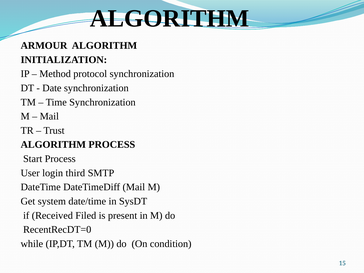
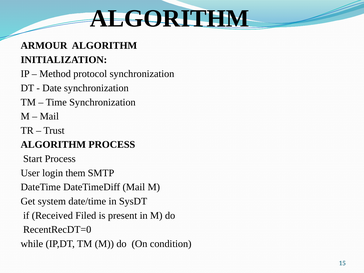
third: third -> them
